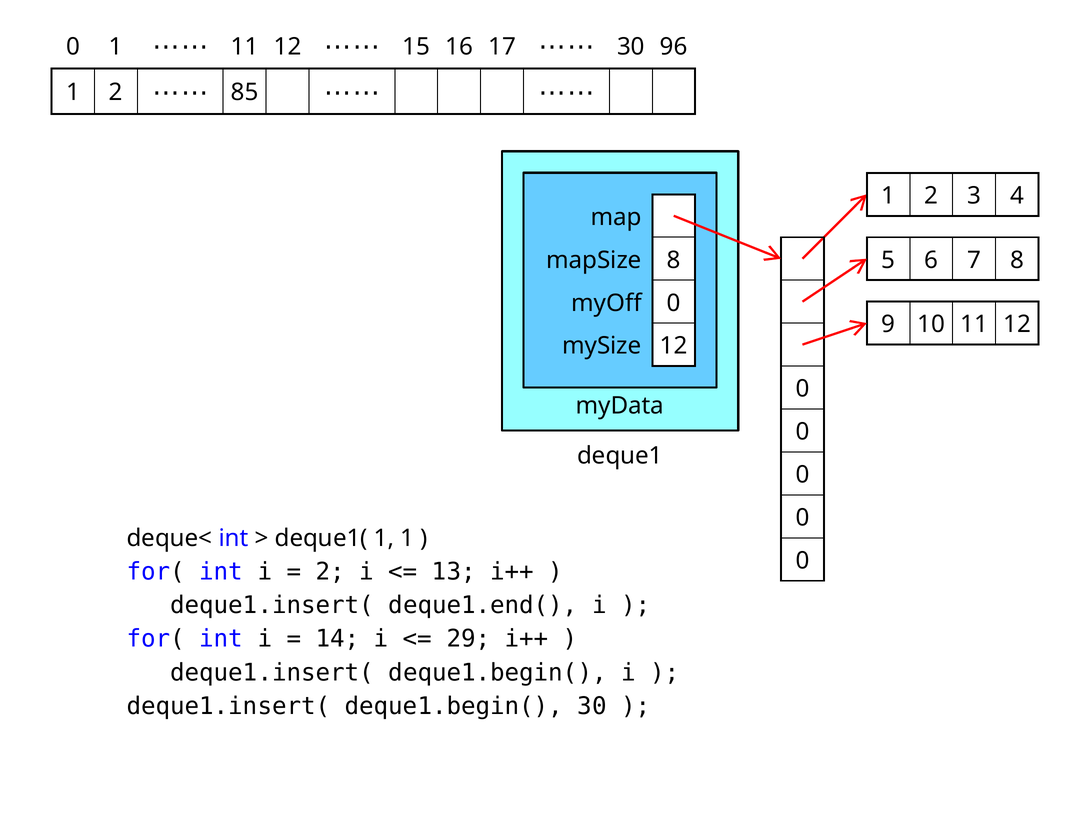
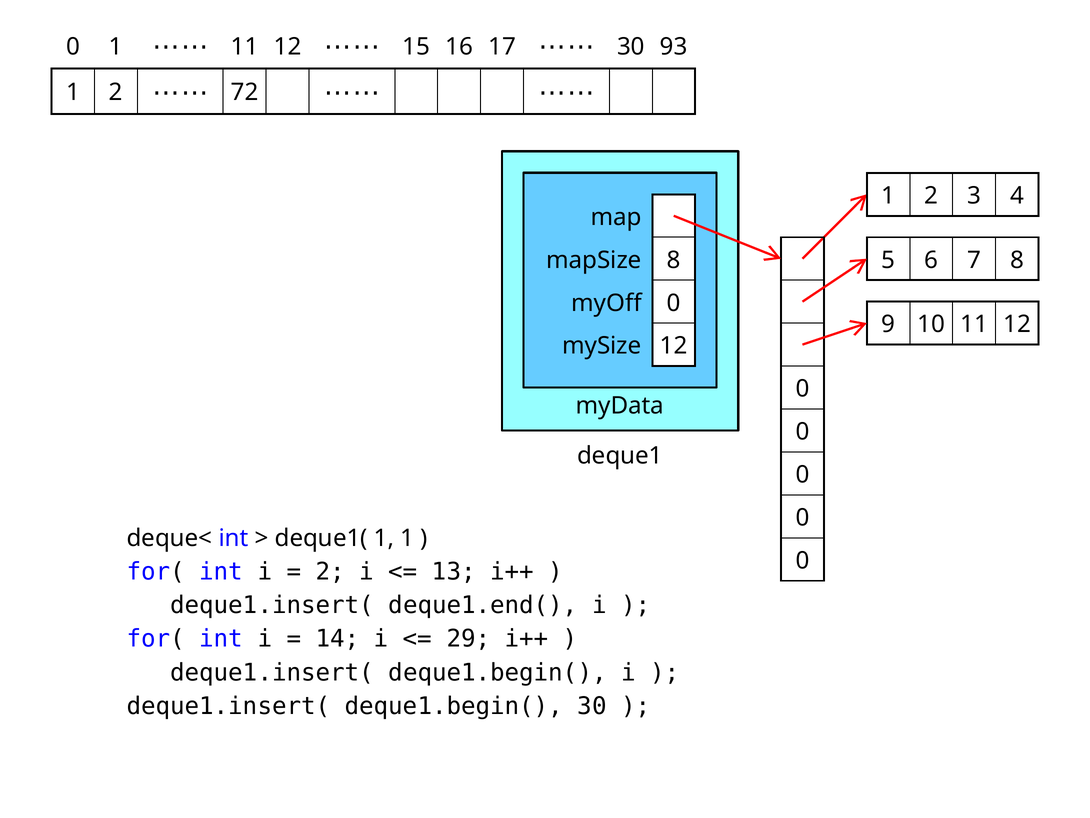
96: 96 -> 93
85: 85 -> 72
